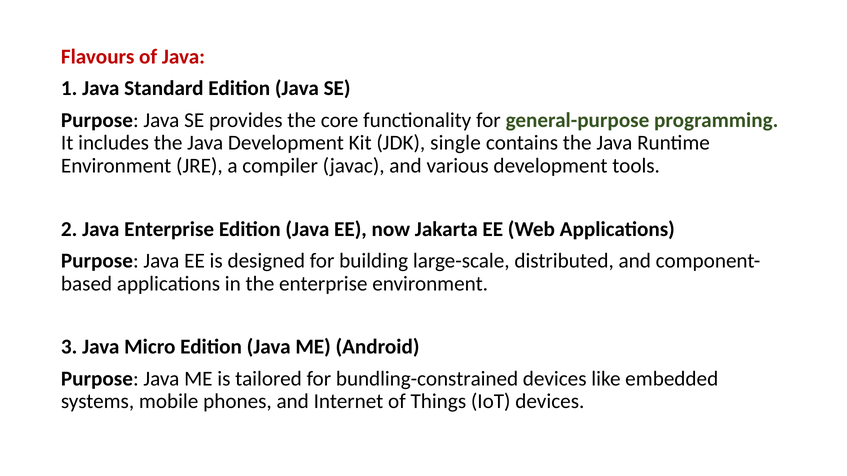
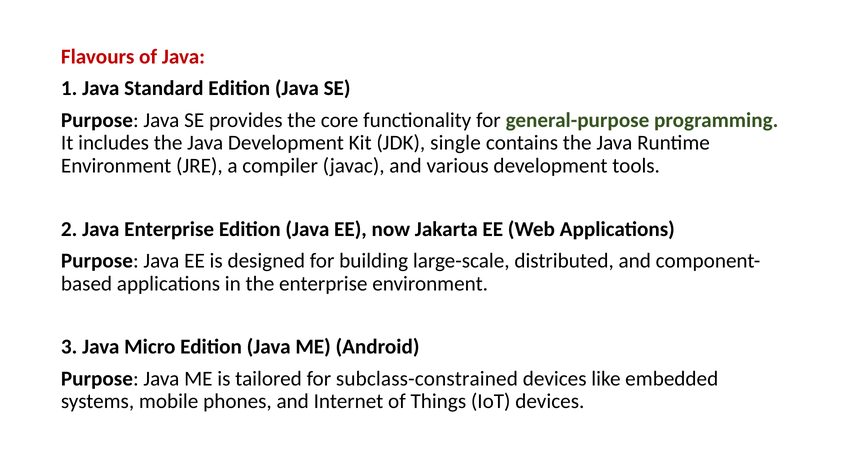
bundling-constrained: bundling-constrained -> subclass-constrained
